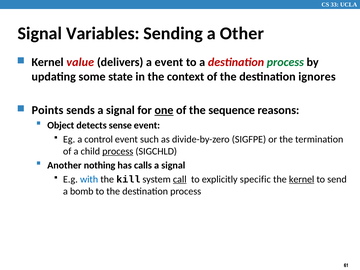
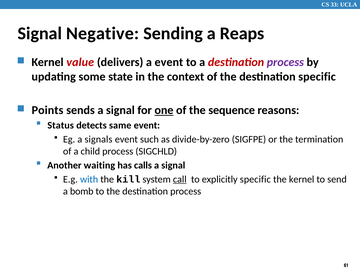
Variables: Variables -> Negative
Other: Other -> Reaps
process at (285, 62) colour: green -> purple
destination ignores: ignores -> specific
Object: Object -> Status
sense: sense -> same
control: control -> signals
process at (118, 151) underline: present -> none
nothing: nothing -> waiting
kernel at (302, 179) underline: present -> none
